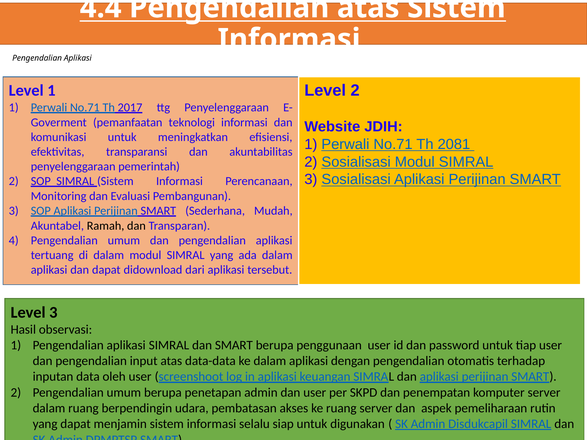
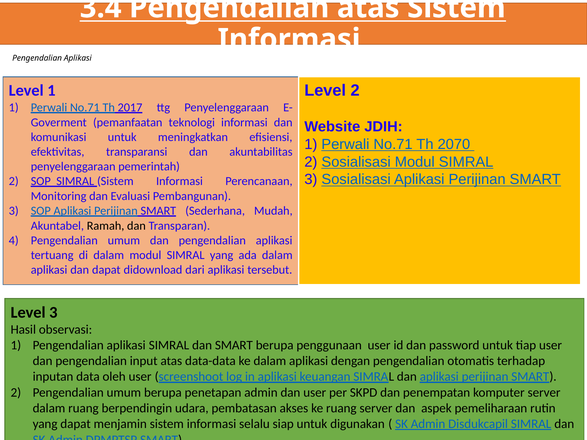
4.4: 4.4 -> 3.4
2081: 2081 -> 2070
